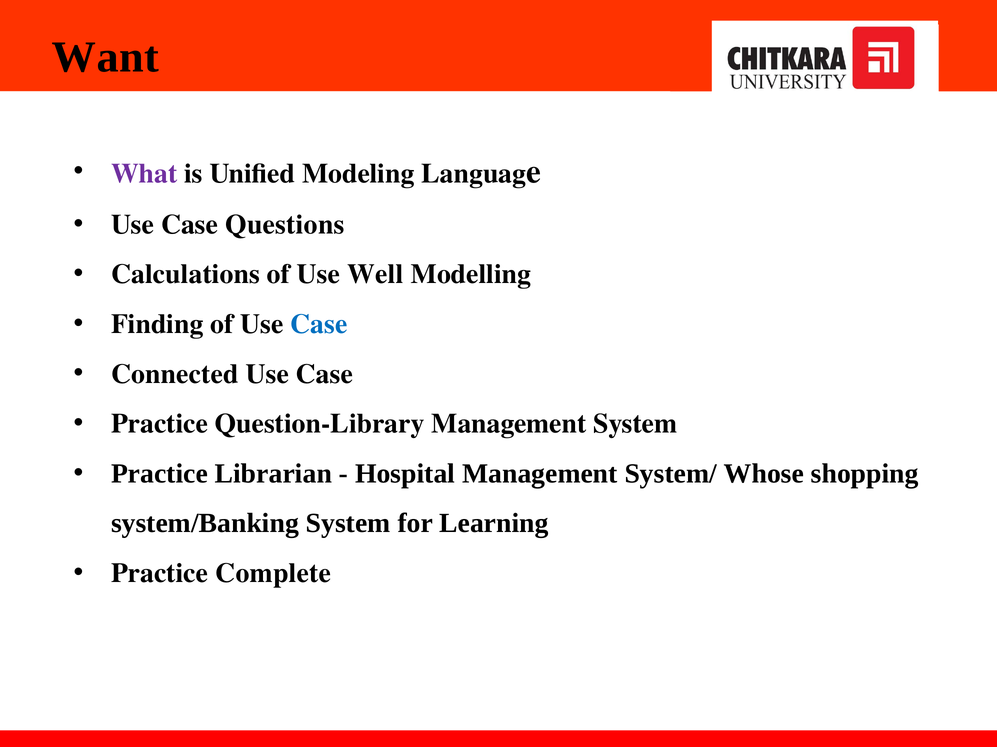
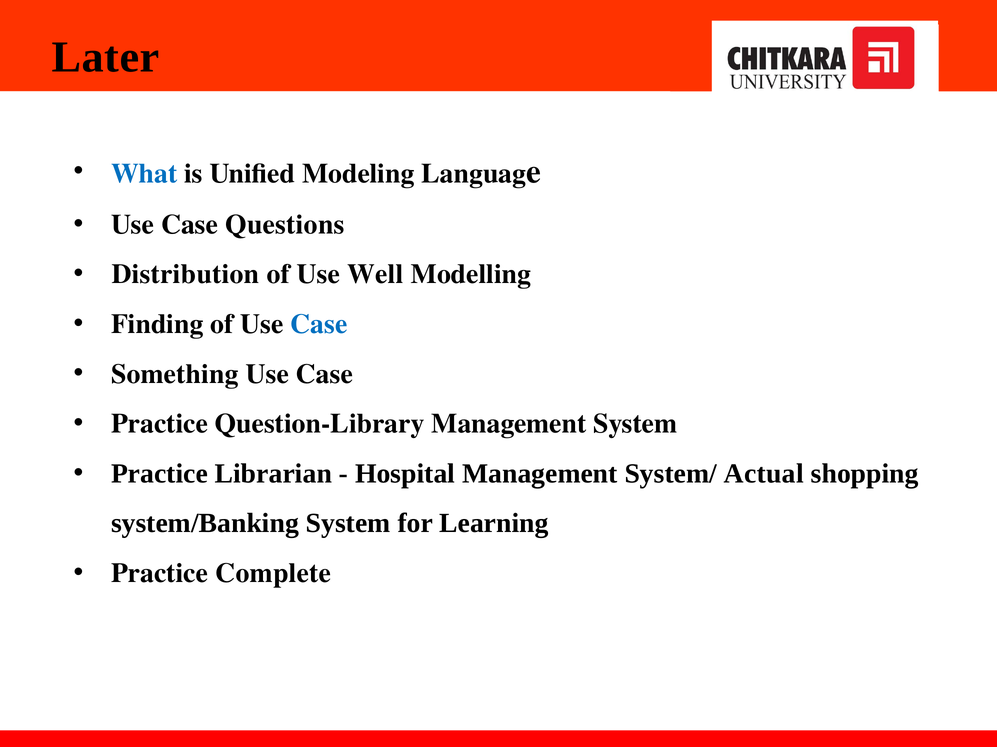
Want: Want -> Later
What colour: purple -> blue
Calculations: Calculations -> Distribution
Connected: Connected -> Something
Whose: Whose -> Actual
